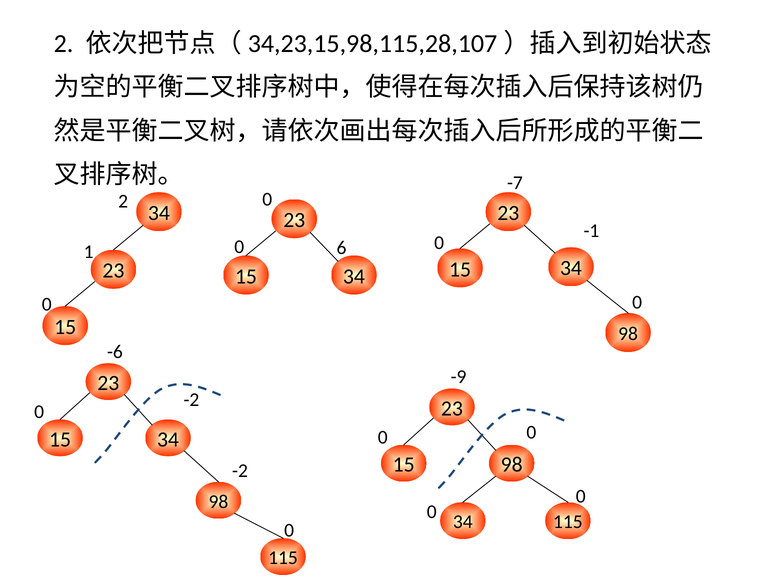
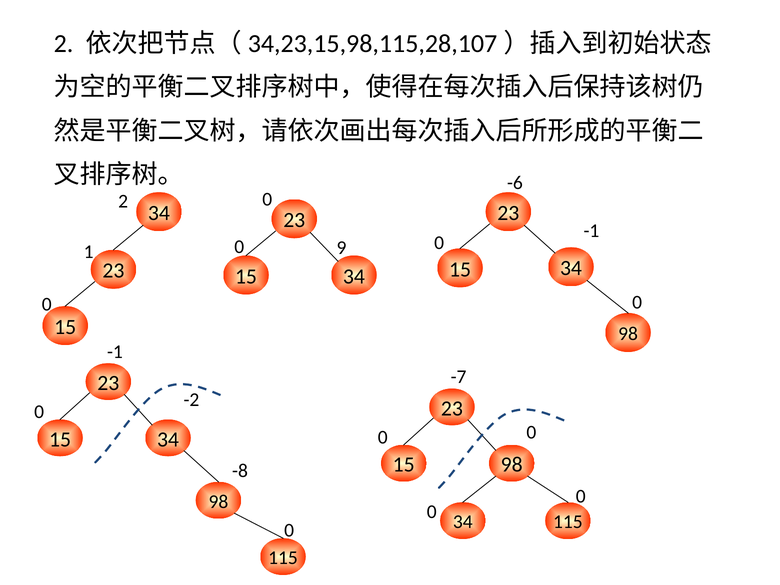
-7: -7 -> -6
6: 6 -> 9
-6 at (115, 352): -6 -> -1
-9: -9 -> -7
-2 at (240, 471): -2 -> -8
